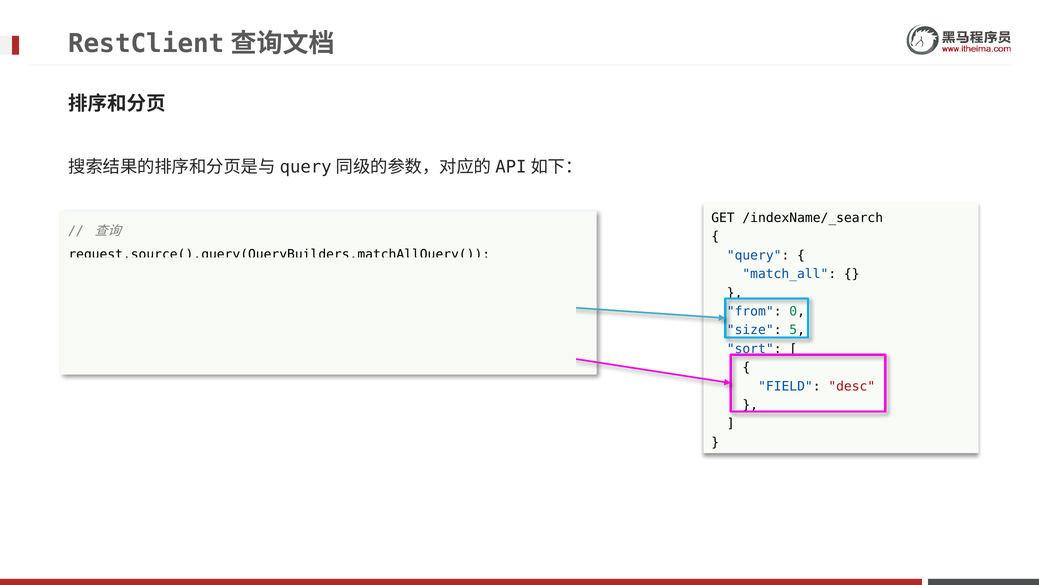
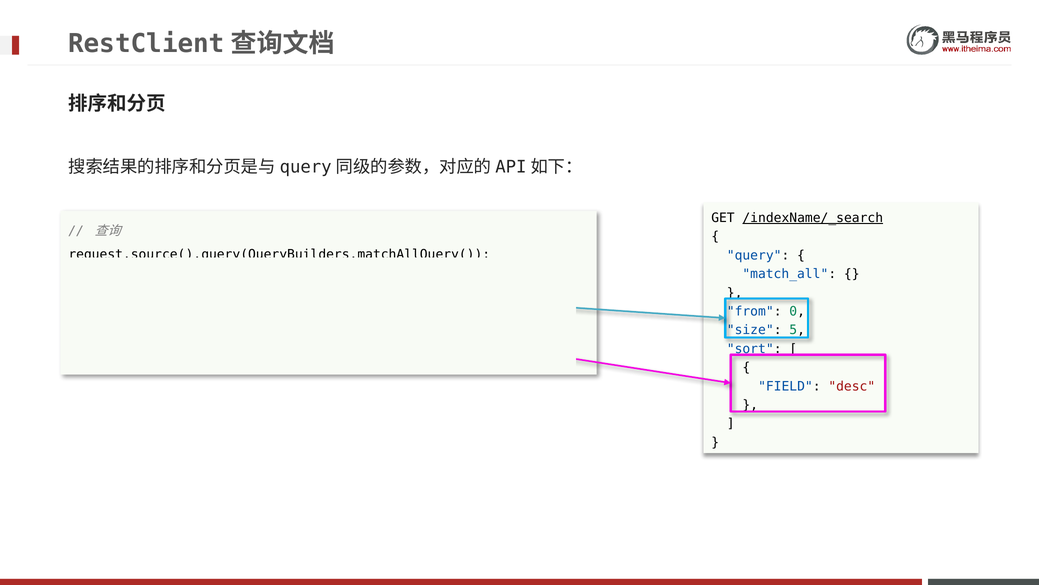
/indexName/_search underline: none -> present
